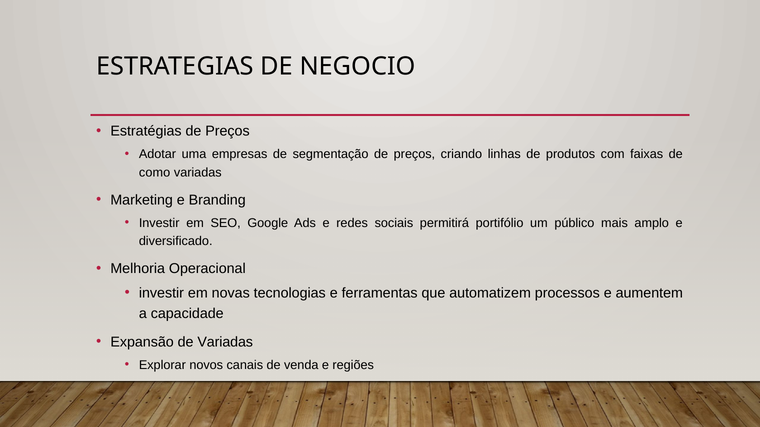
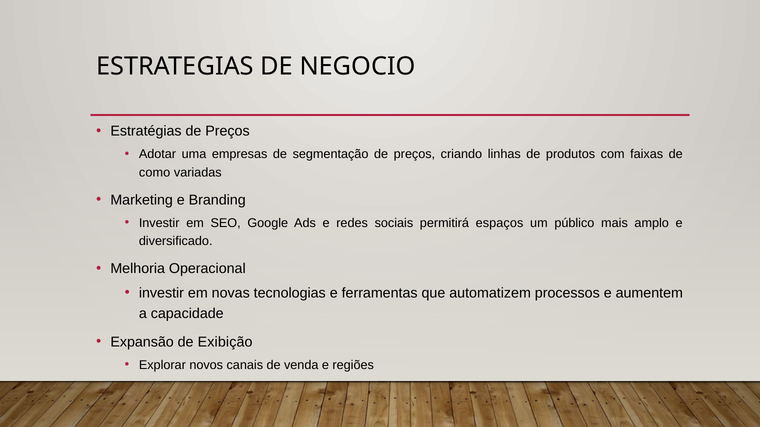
portifólio: portifólio -> espaços
de Variadas: Variadas -> Exibição
